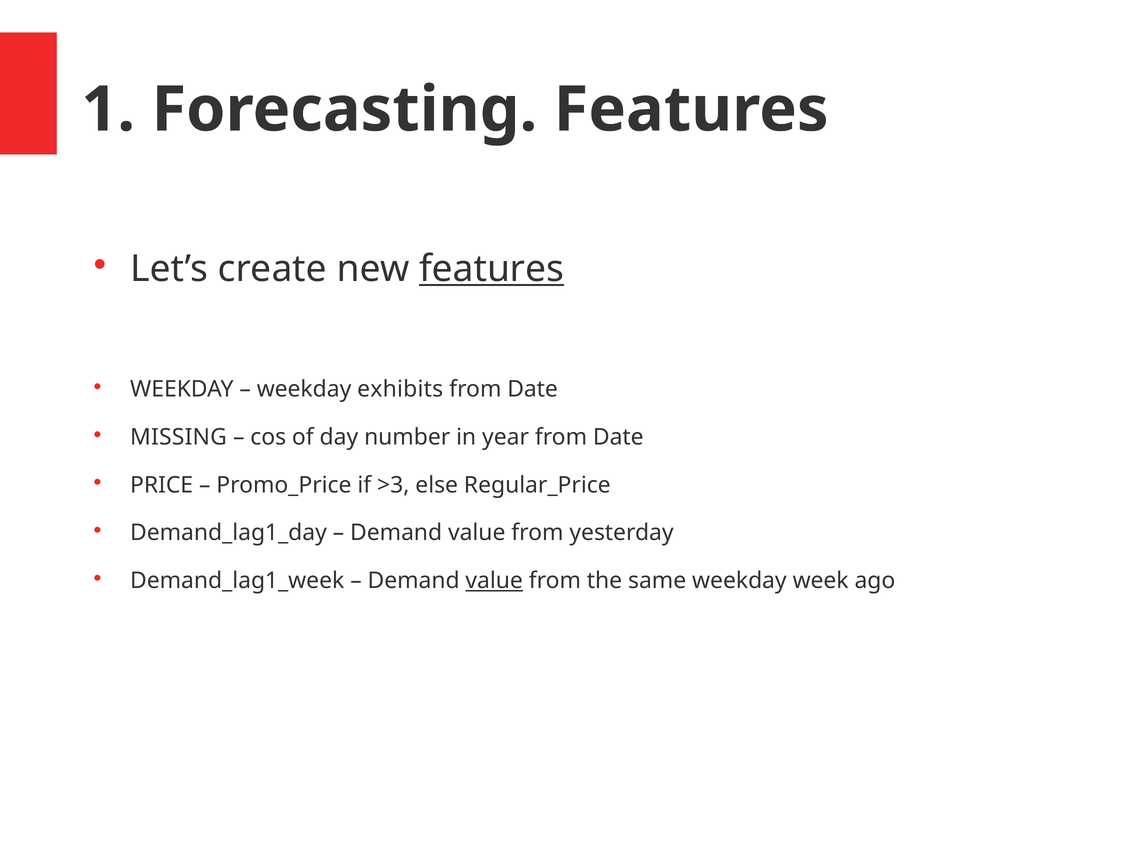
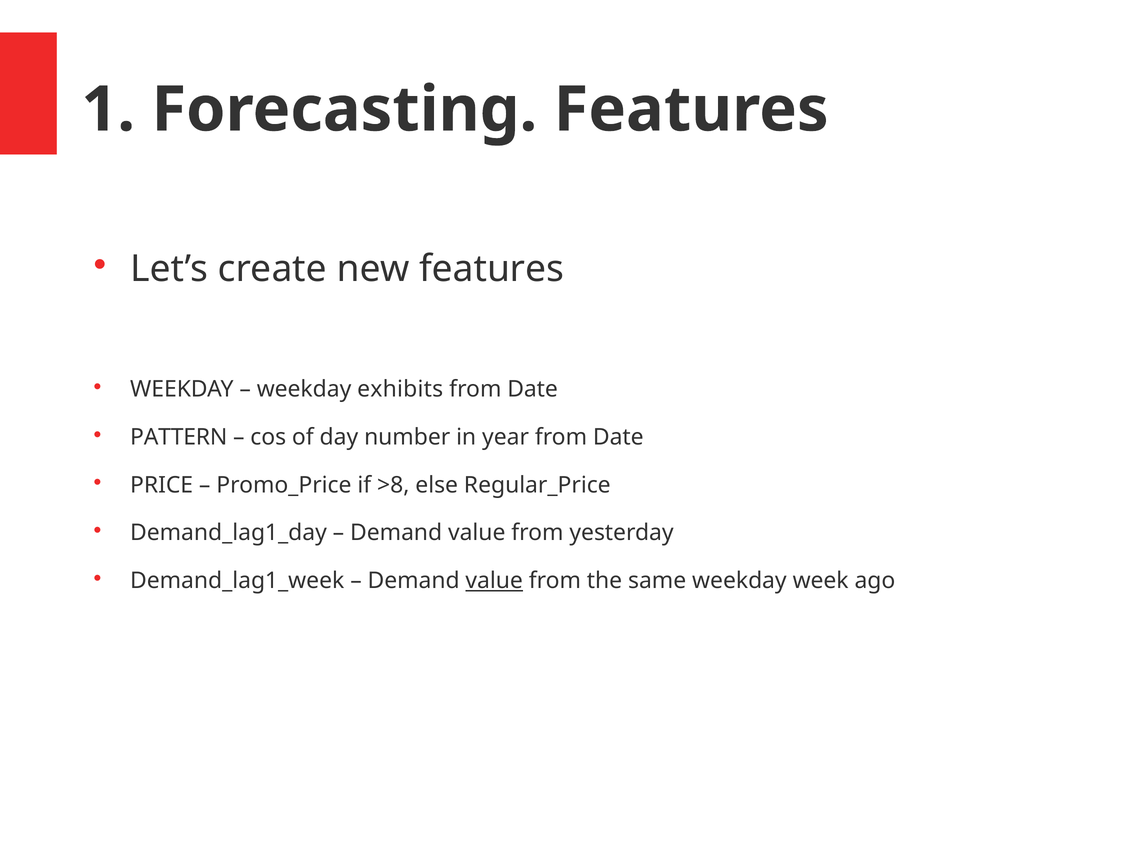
features at (492, 269) underline: present -> none
MISSING: MISSING -> PATTERN
>3: >3 -> >8
